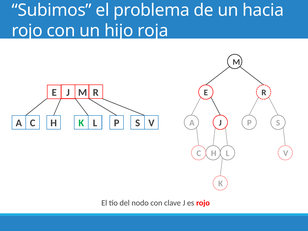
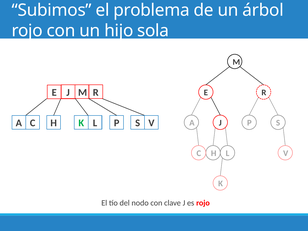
hacia: hacia -> árbol
roja: roja -> sola
